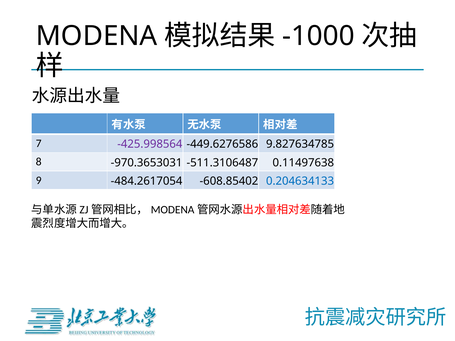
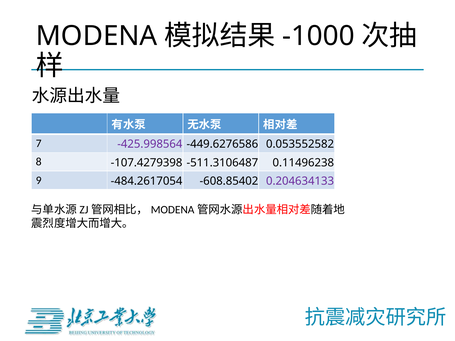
9.827634785: 9.827634785 -> 0.053552582
-970.3653031: -970.3653031 -> -107.4279398
0.11497638: 0.11497638 -> 0.11496238
0.204634133 colour: blue -> purple
